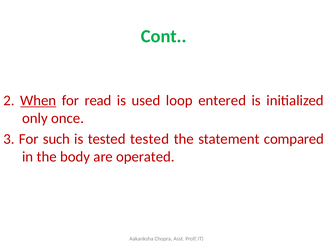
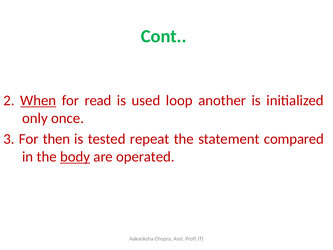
entered: entered -> another
such: such -> then
tested tested: tested -> repeat
body underline: none -> present
